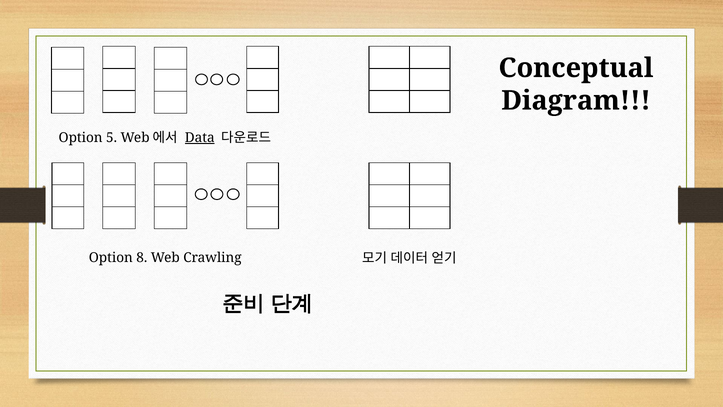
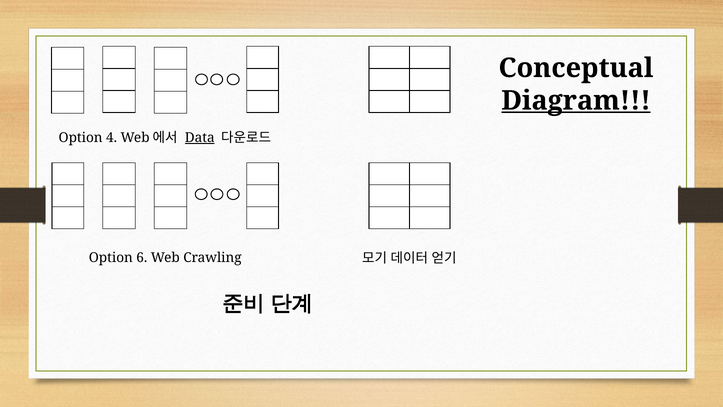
Diagram underline: none -> present
5: 5 -> 4
8: 8 -> 6
